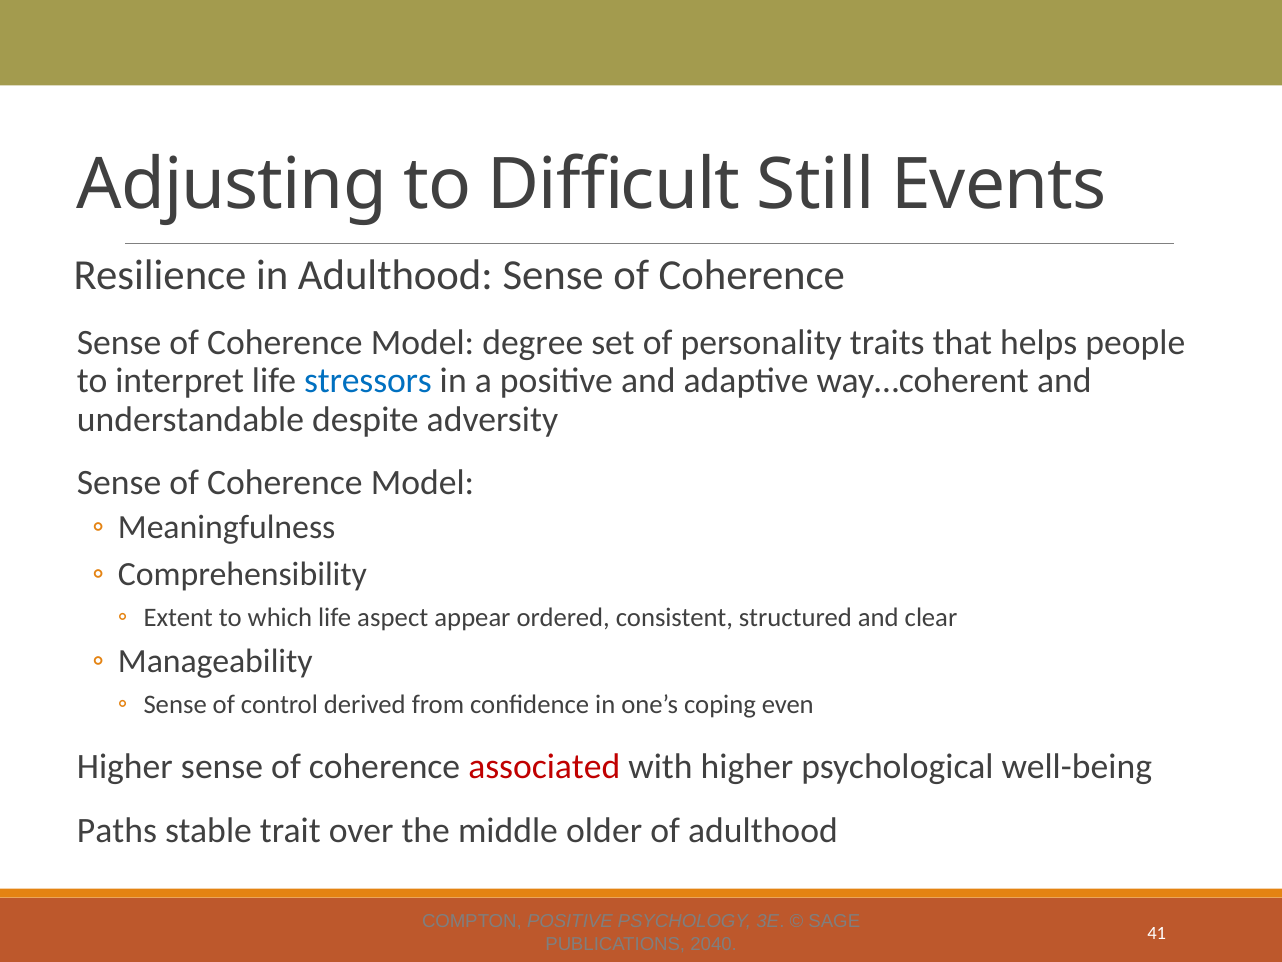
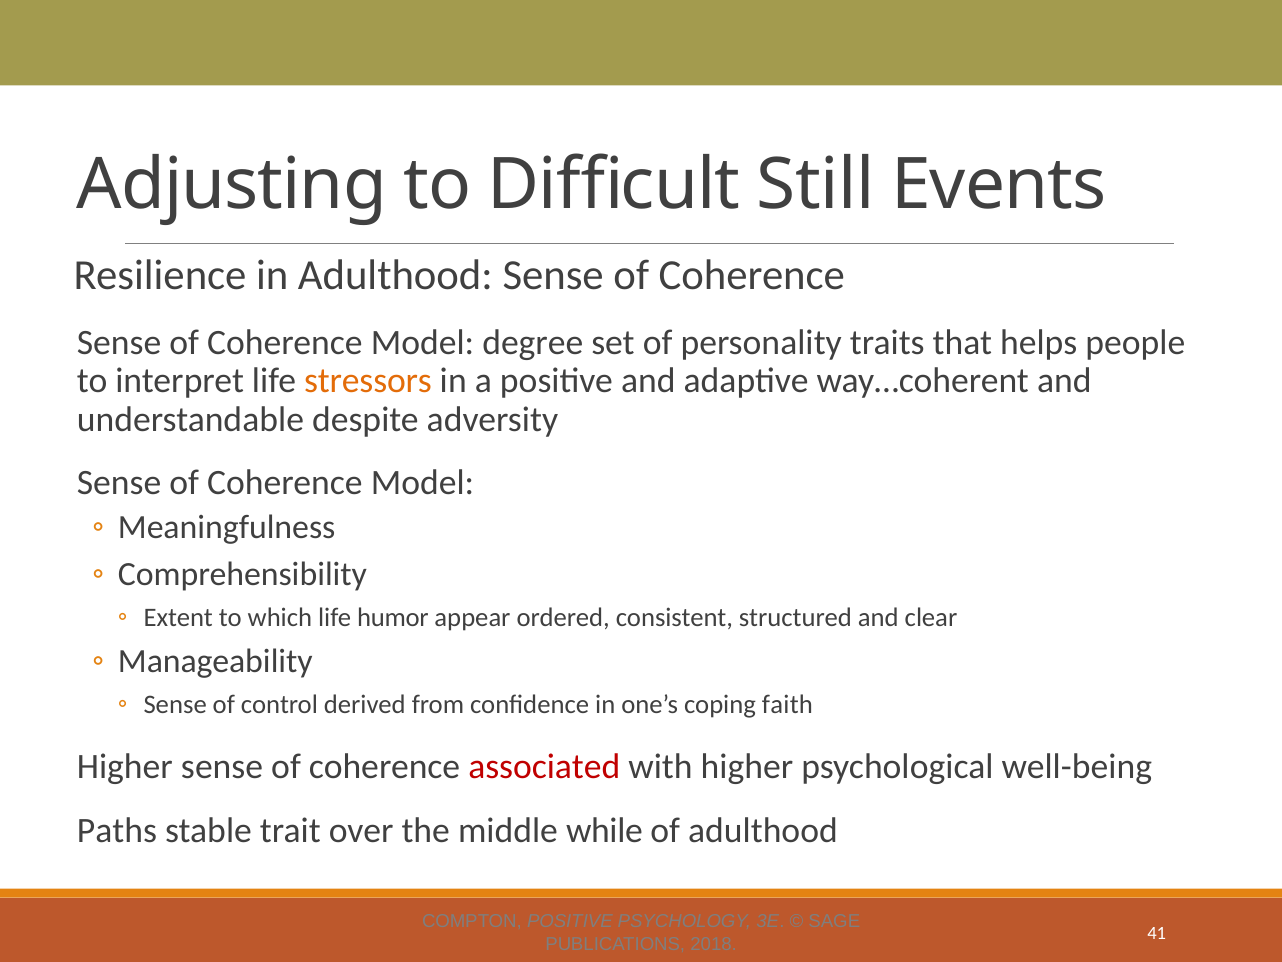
stressors colour: blue -> orange
aspect: aspect -> humor
even: even -> faith
older: older -> while
2040: 2040 -> 2018
